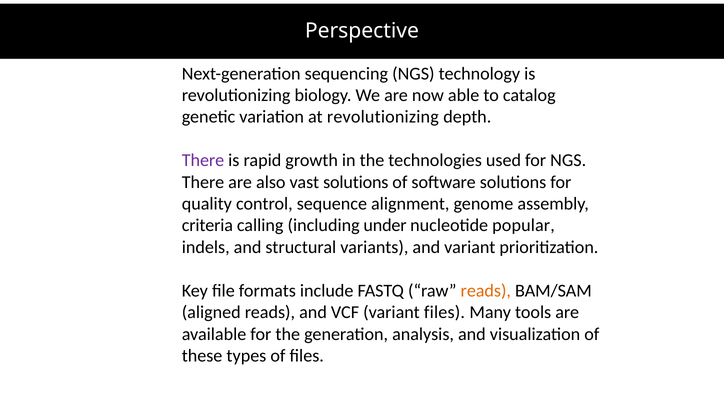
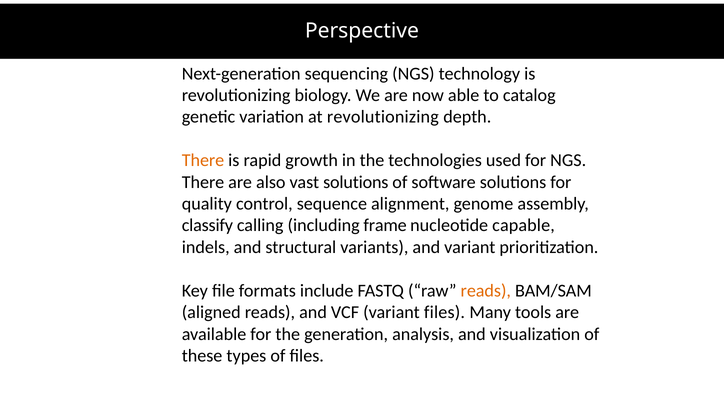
There at (203, 160) colour: purple -> orange
criteria: criteria -> classify
under: under -> frame
popular: popular -> capable
